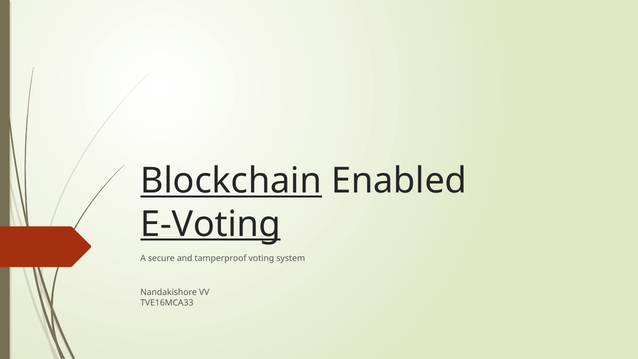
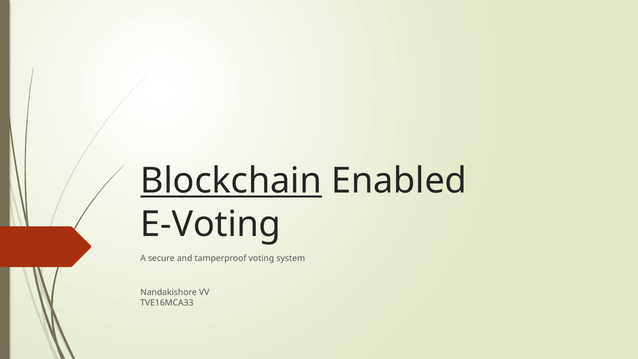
E-Voting underline: present -> none
